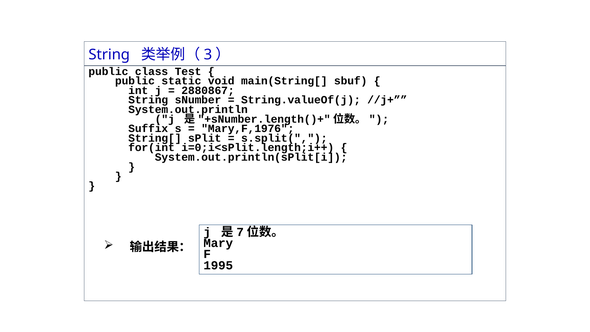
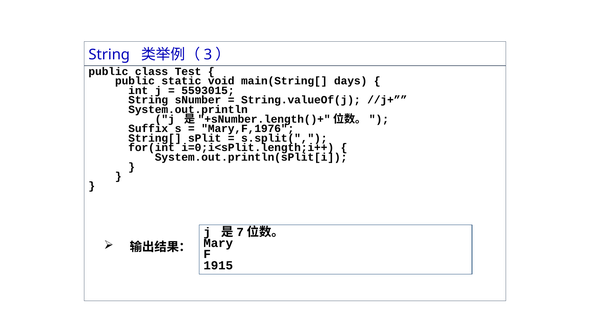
sbuf: sbuf -> days
2880867: 2880867 -> 5593015
1995: 1995 -> 1915
